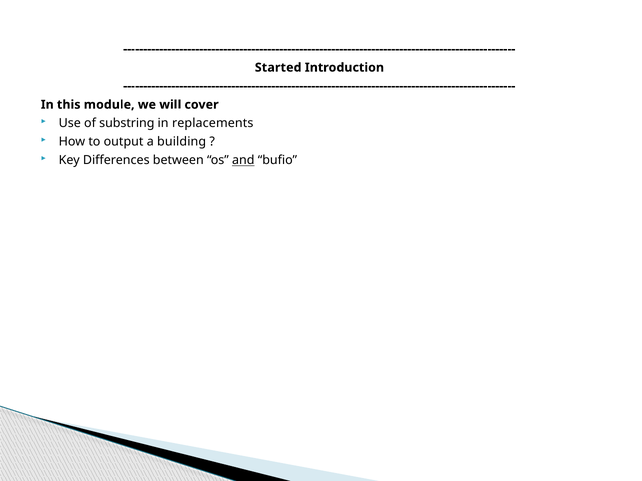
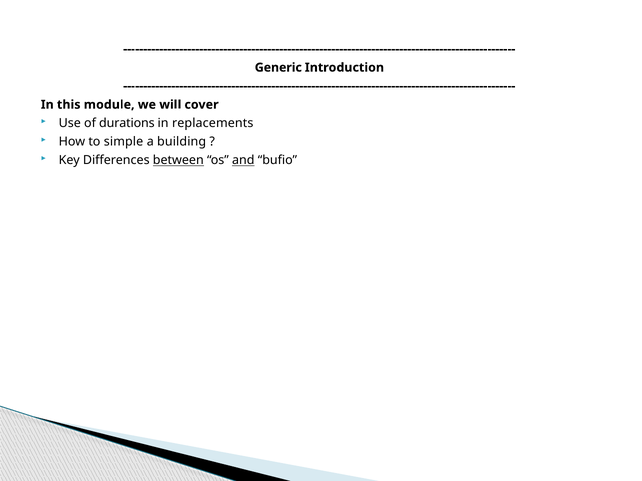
Started: Started -> Generic
substring: substring -> durations
output: output -> simple
between underline: none -> present
